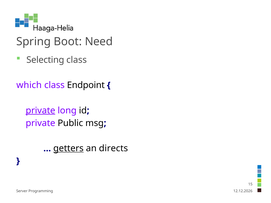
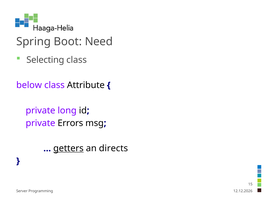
which: which -> below
Endpoint: Endpoint -> Attribute
private at (40, 111) underline: present -> none
Public: Public -> Errors
